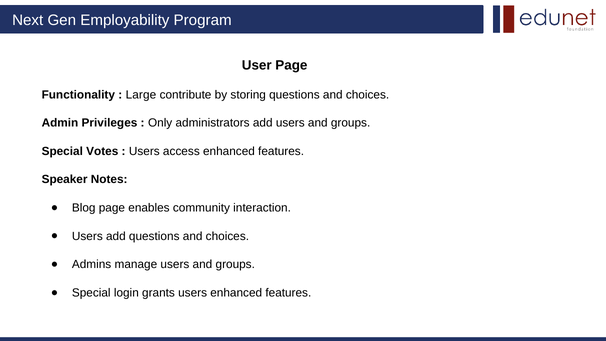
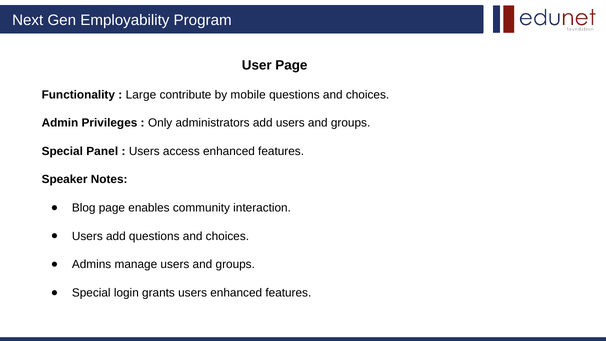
storing: storing -> mobile
Votes: Votes -> Panel
